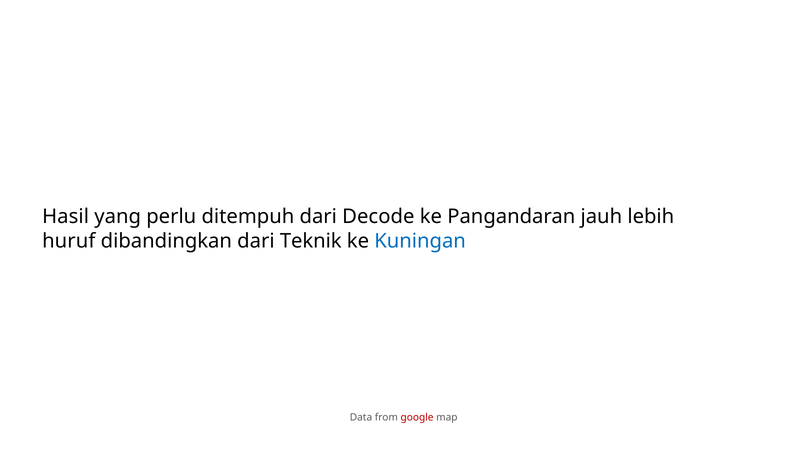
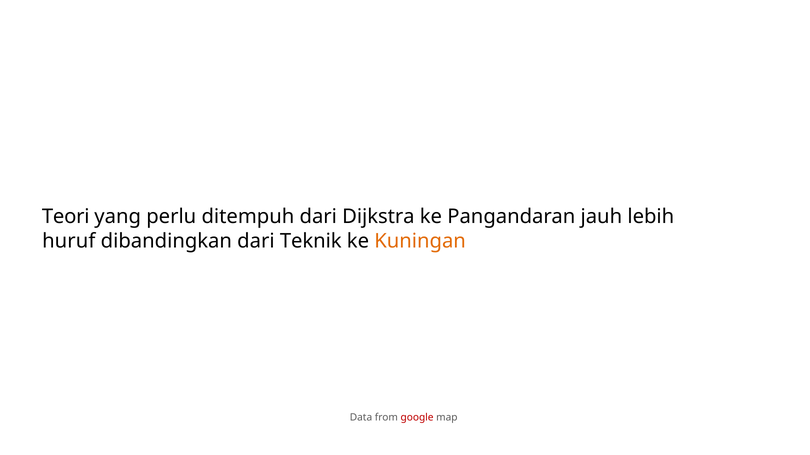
Hasil: Hasil -> Teori
Decode: Decode -> Dijkstra
Kuningan colour: blue -> orange
